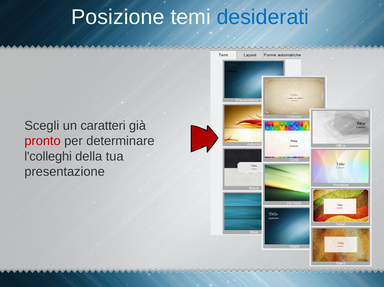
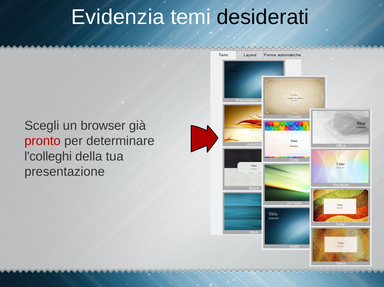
Posizione: Posizione -> Evidenzia
desiderati colour: blue -> black
caratteri: caratteri -> browser
